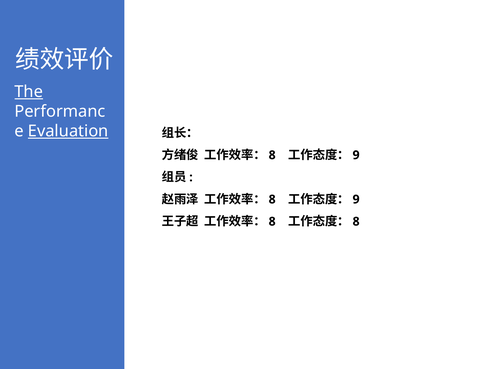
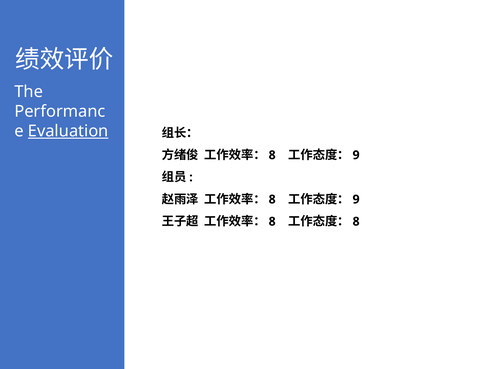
The underline: present -> none
